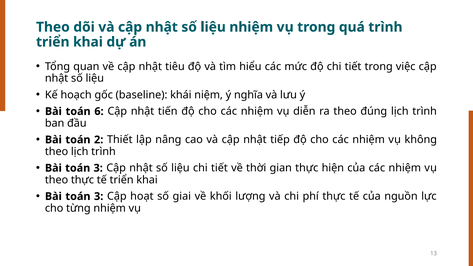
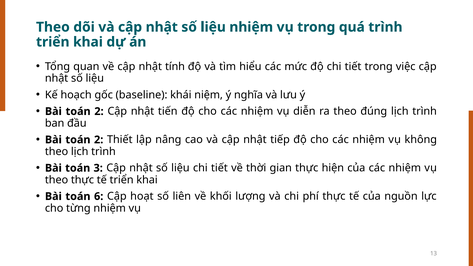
tiêu: tiêu -> tính
6 at (99, 111): 6 -> 2
3 at (99, 196): 3 -> 6
giai: giai -> liên
